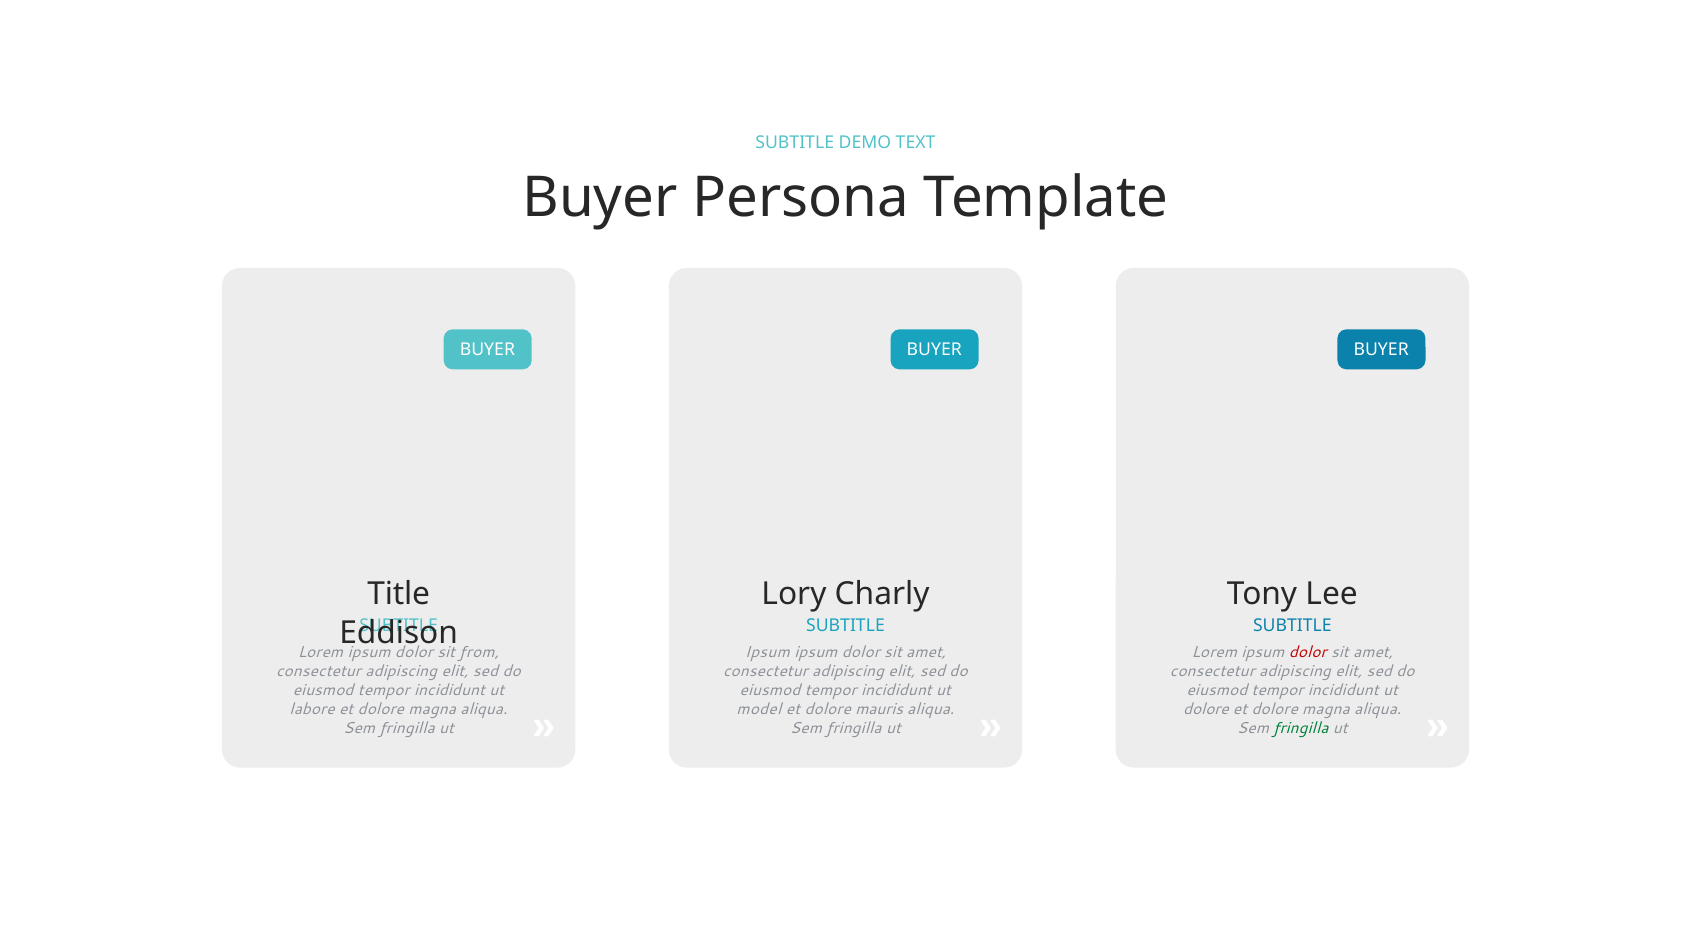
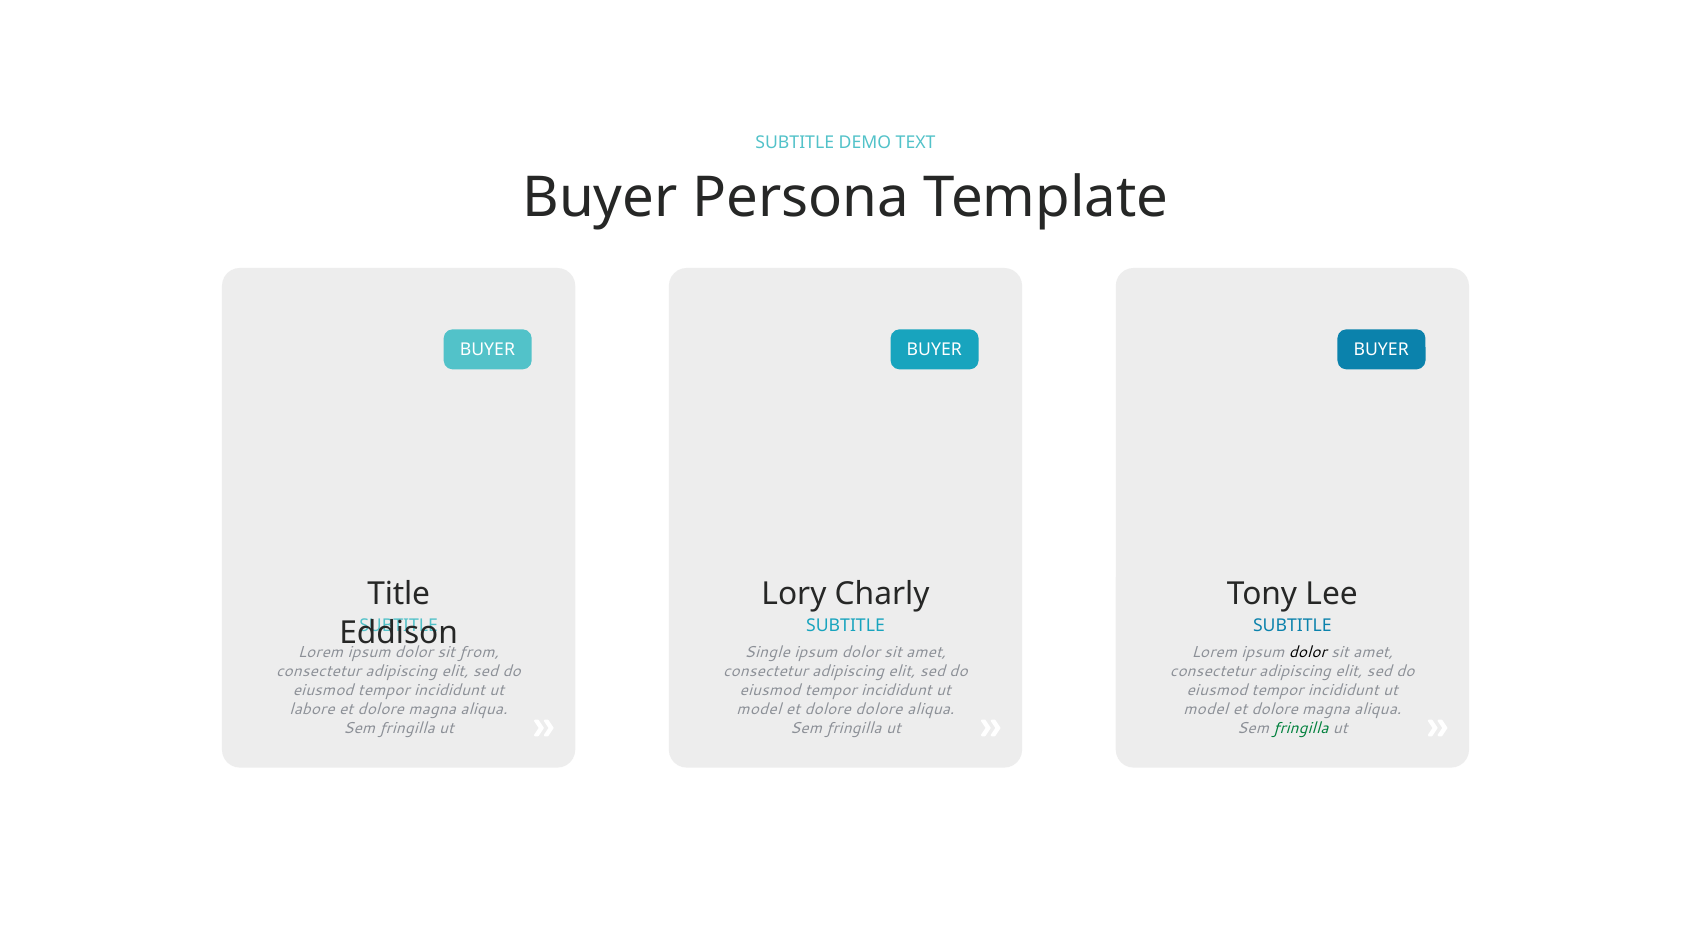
Ipsum at (767, 653): Ipsum -> Single
dolor at (1308, 653) colour: red -> black
dolore mauris: mauris -> dolore
dolore at (1206, 710): dolore -> model
